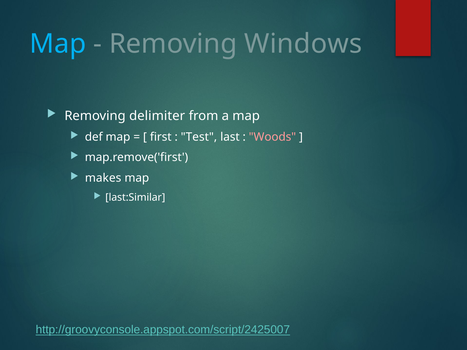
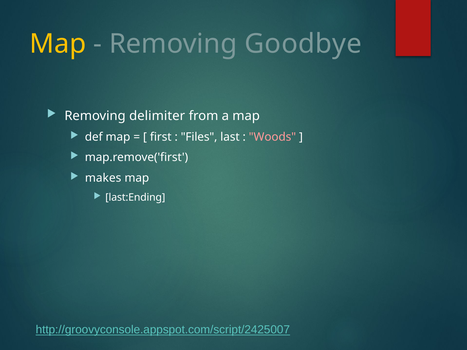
Map at (58, 44) colour: light blue -> yellow
Windows: Windows -> Goodbye
Test: Test -> Files
last:Similar: last:Similar -> last:Ending
